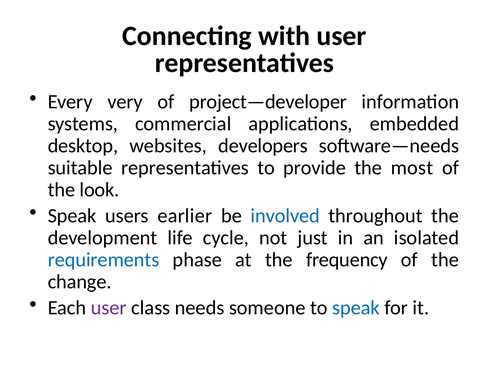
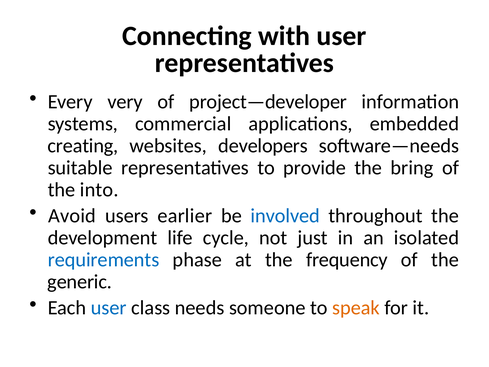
desktop: desktop -> creating
most: most -> bring
look: look -> into
Speak at (72, 216): Speak -> Avoid
change: change -> generic
user at (109, 308) colour: purple -> blue
speak at (356, 308) colour: blue -> orange
